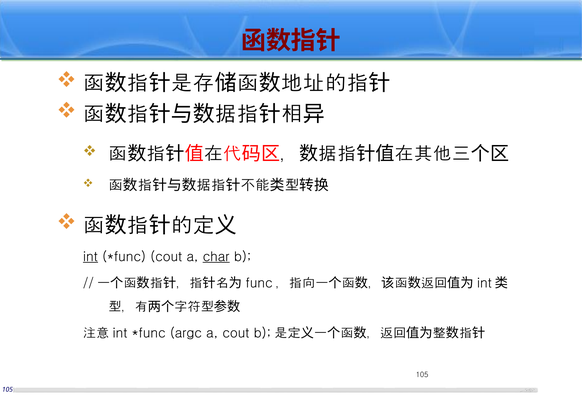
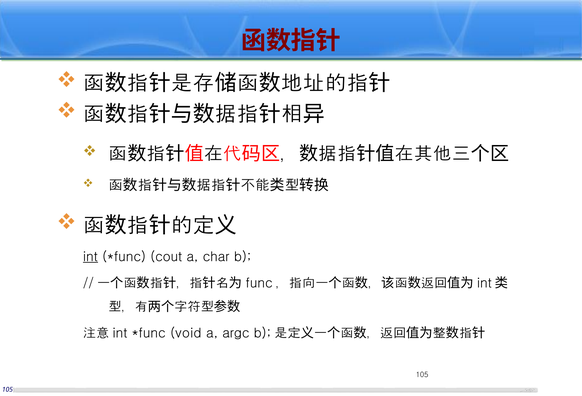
char underline: present -> none
argc: argc -> void
a cout: cout -> argc
